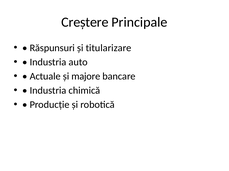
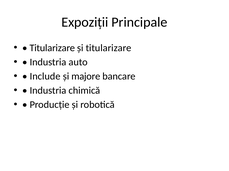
Creștere: Creștere -> Expoziții
Răspunsuri at (52, 48): Răspunsuri -> Titularizare
Actuale: Actuale -> Include
